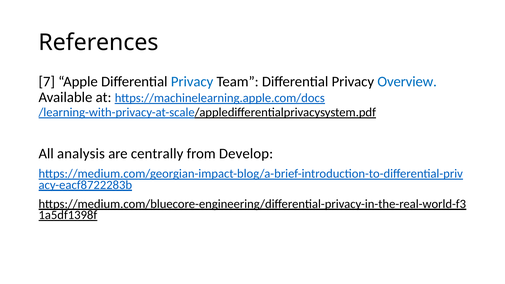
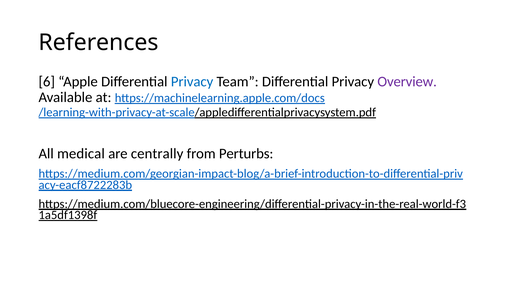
7: 7 -> 6
Overview colour: blue -> purple
analysis: analysis -> medical
Develop: Develop -> Perturbs
